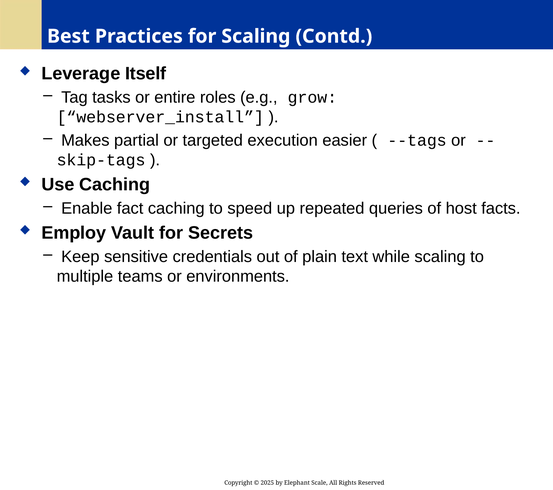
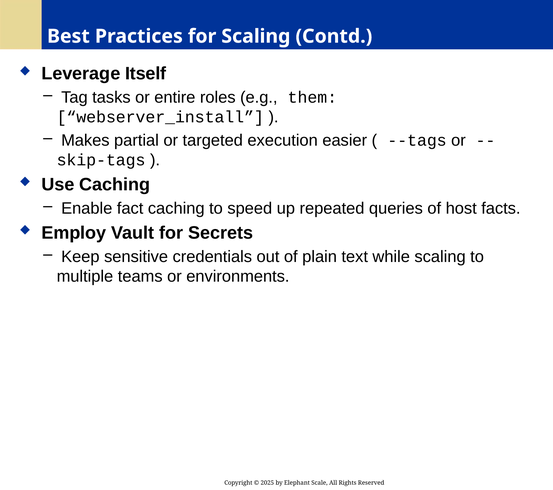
grow: grow -> them
